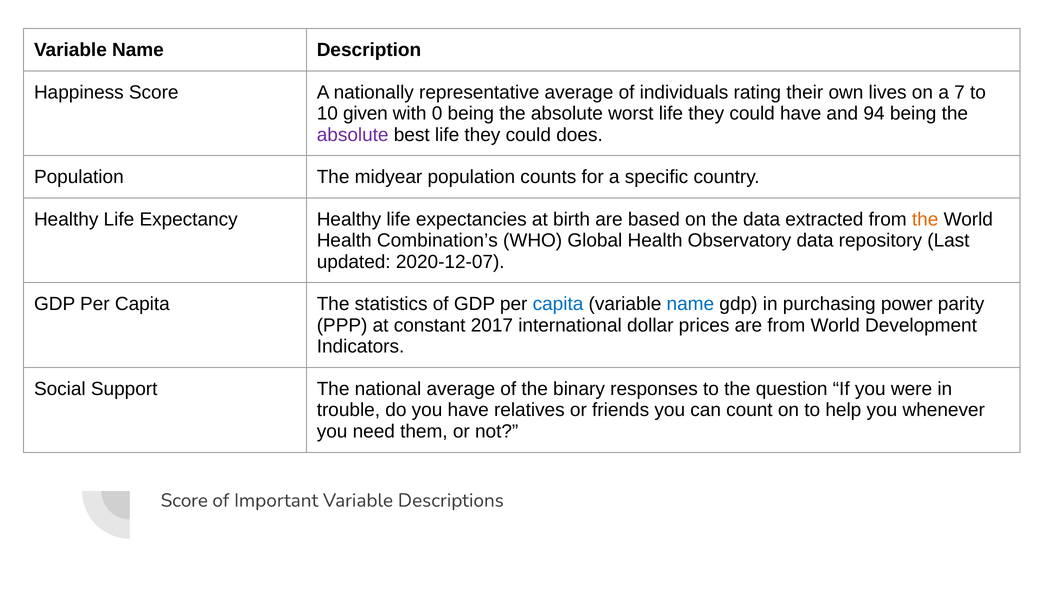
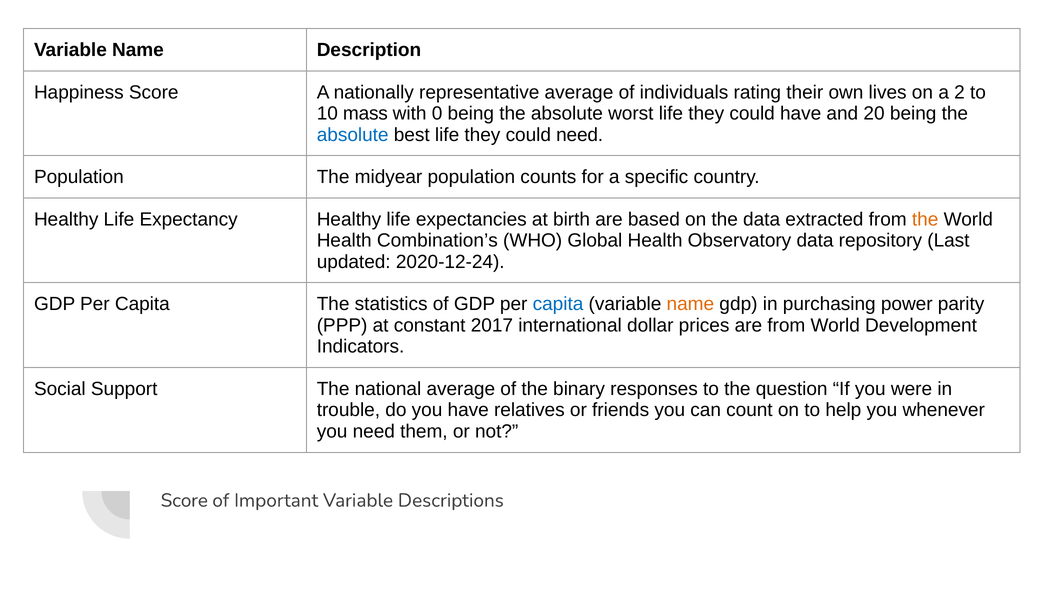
7: 7 -> 2
given: given -> mass
94: 94 -> 20
absolute at (353, 135) colour: purple -> blue
could does: does -> need
2020-12-07: 2020-12-07 -> 2020-12-24
name at (690, 304) colour: blue -> orange
